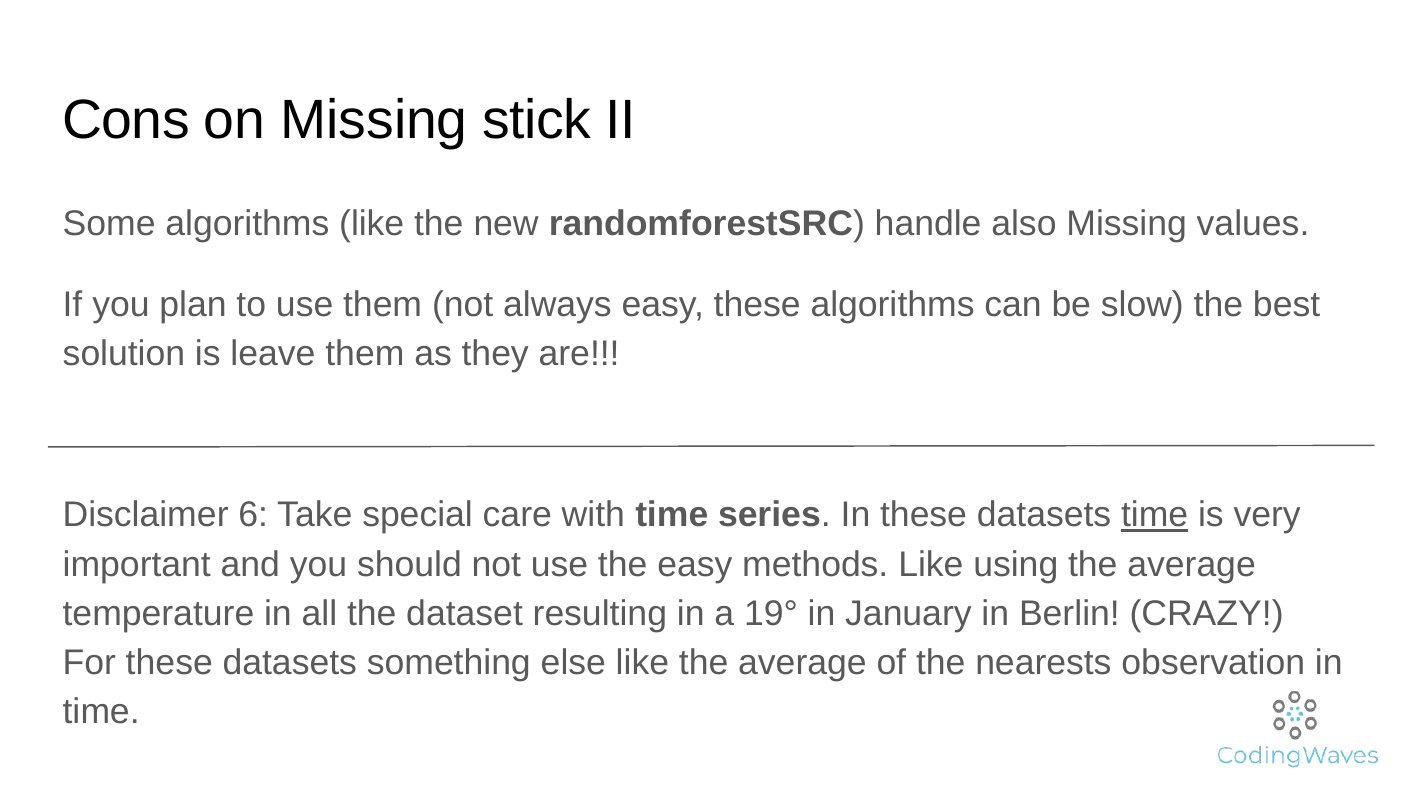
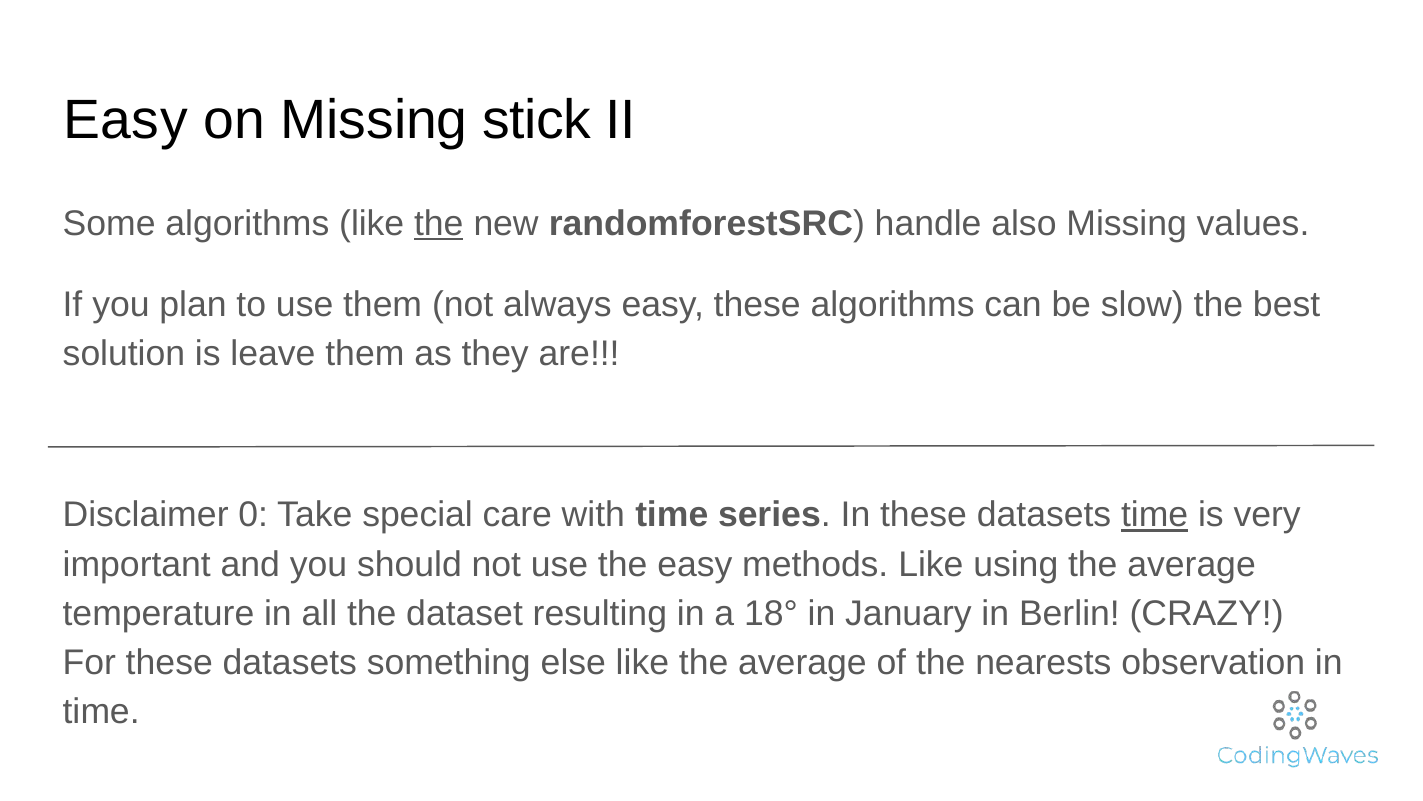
Cons at (126, 121): Cons -> Easy
the at (439, 224) underline: none -> present
6: 6 -> 0
19°: 19° -> 18°
